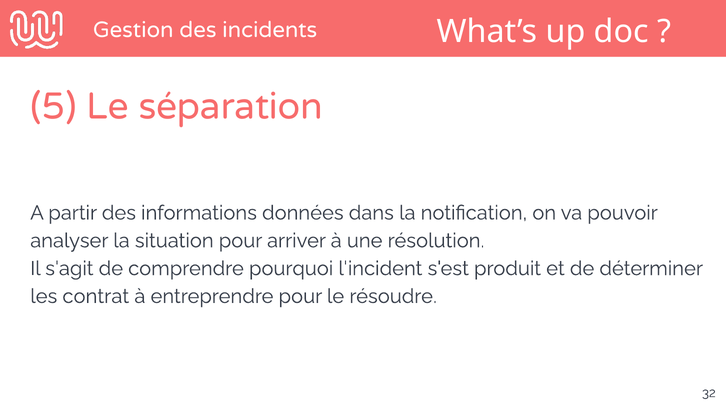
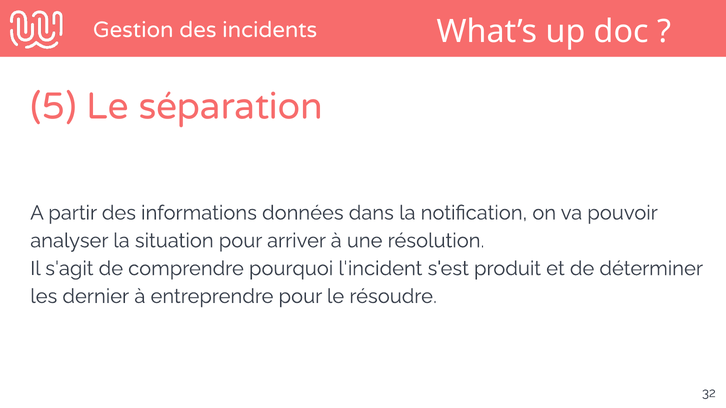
contrat: contrat -> dernier
